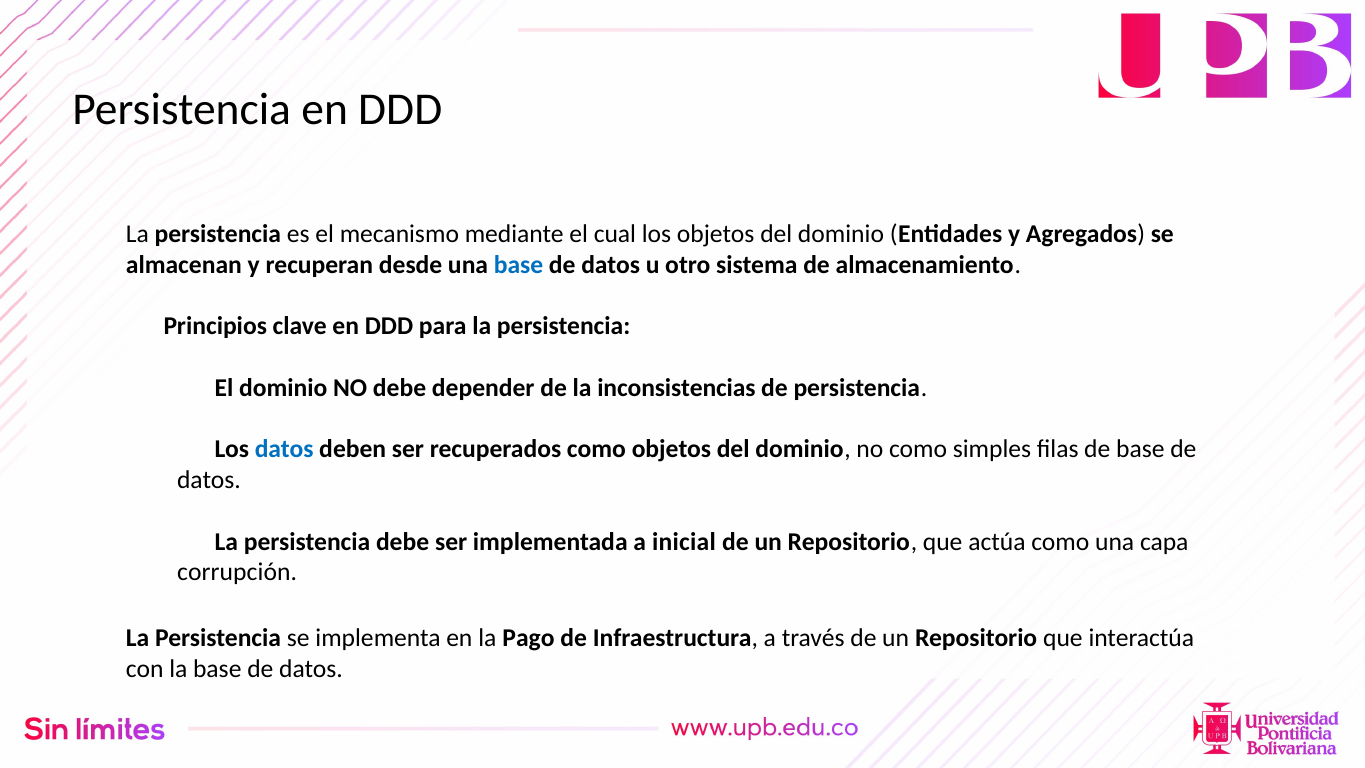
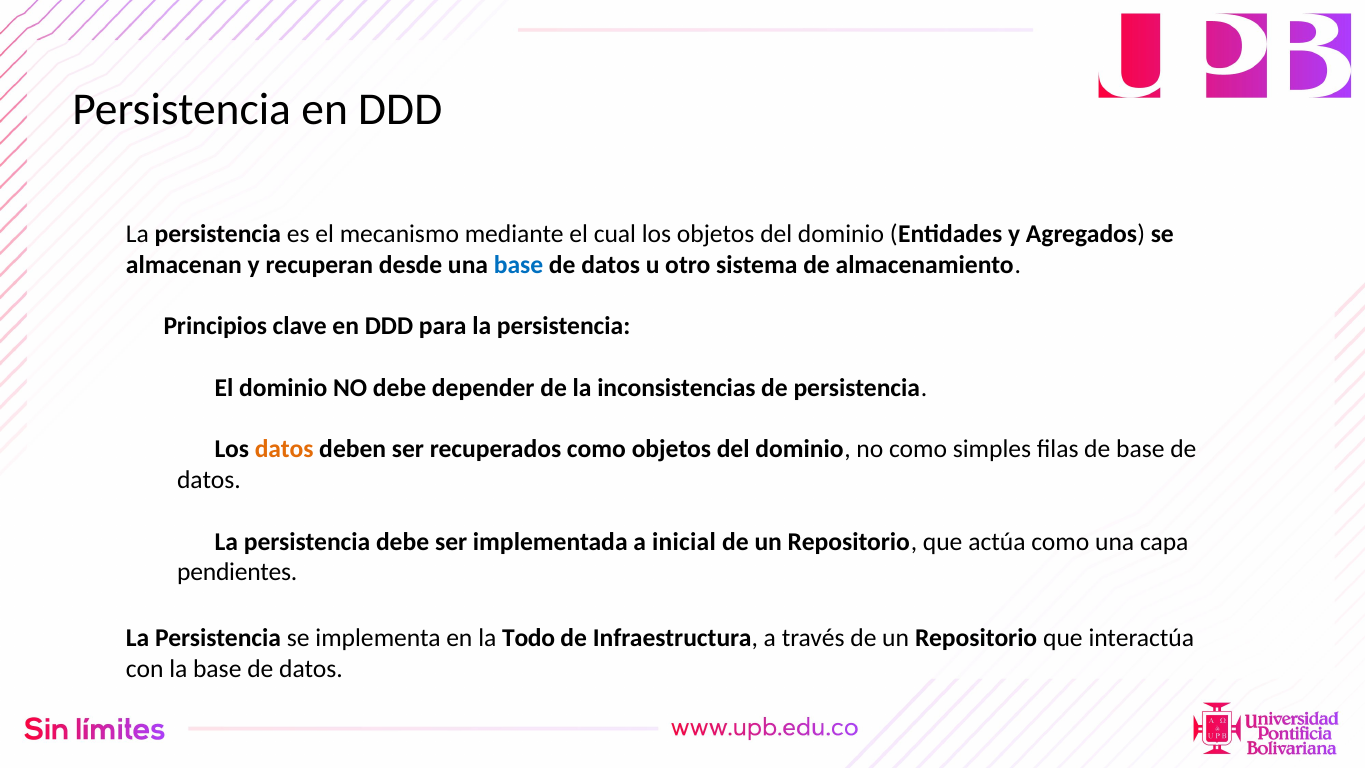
datos at (284, 449) colour: blue -> orange
corrupción: corrupción -> pendientes
Pago: Pago -> Todo
